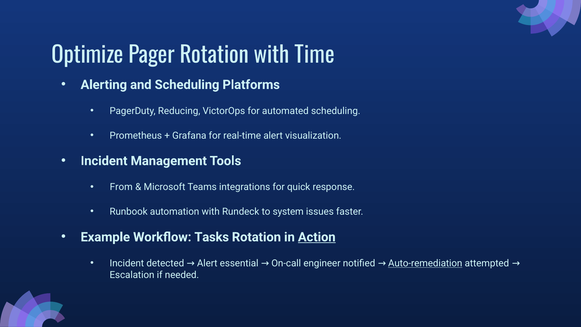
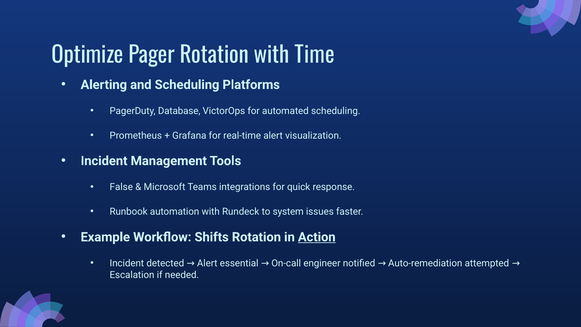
Reducing: Reducing -> Database
From: From -> False
Tasks: Tasks -> Shifts
Auto-remediation underline: present -> none
